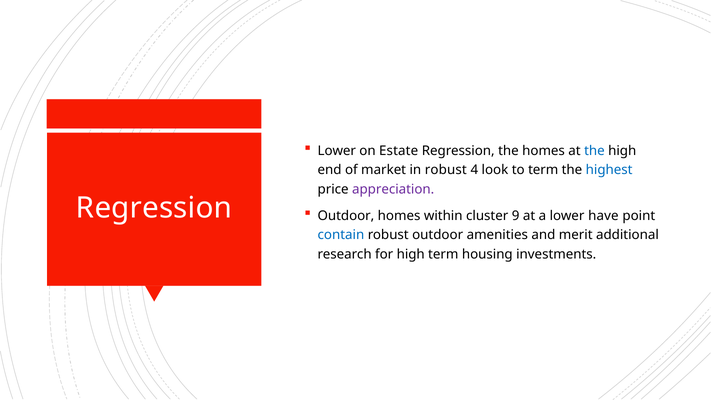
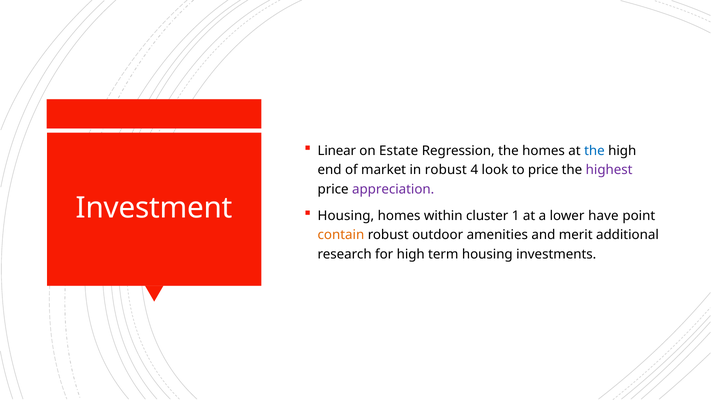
Lower at (337, 151): Lower -> Linear
to term: term -> price
highest colour: blue -> purple
Regression at (154, 208): Regression -> Investment
Outdoor at (346, 216): Outdoor -> Housing
9: 9 -> 1
contain colour: blue -> orange
